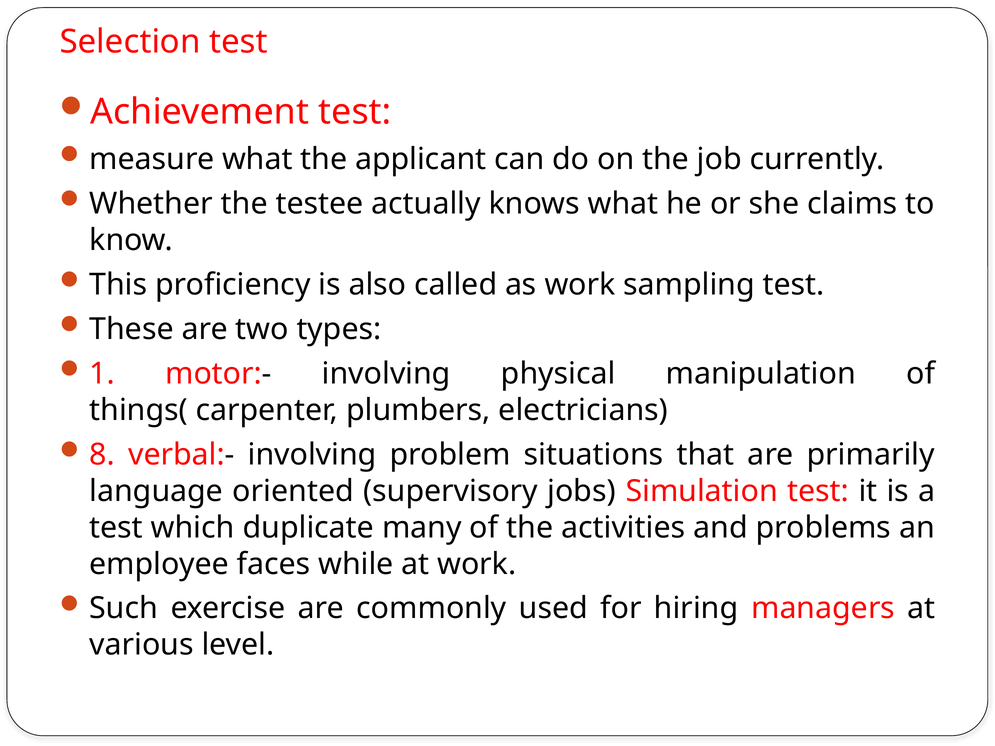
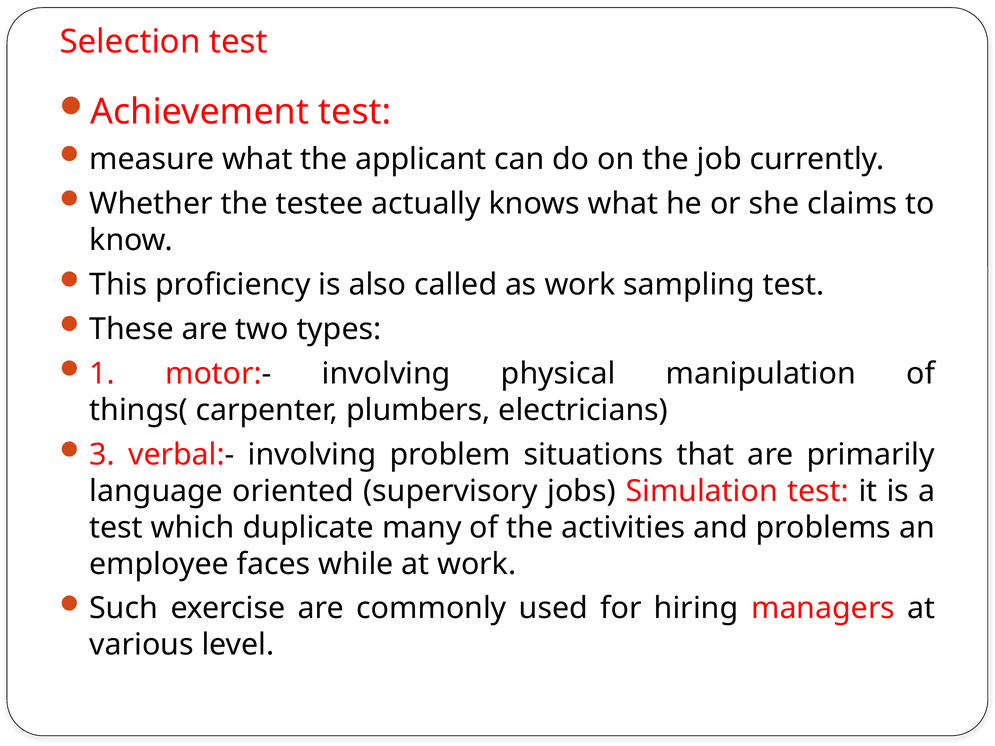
8: 8 -> 3
